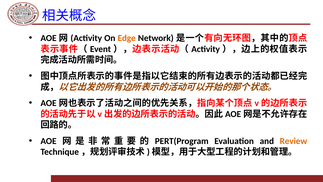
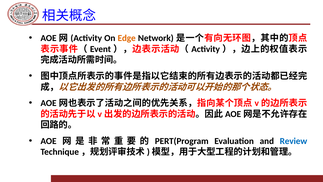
Review colour: orange -> blue
